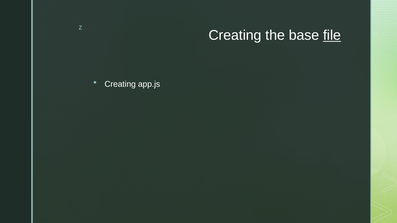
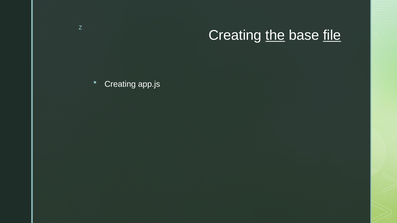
the underline: none -> present
